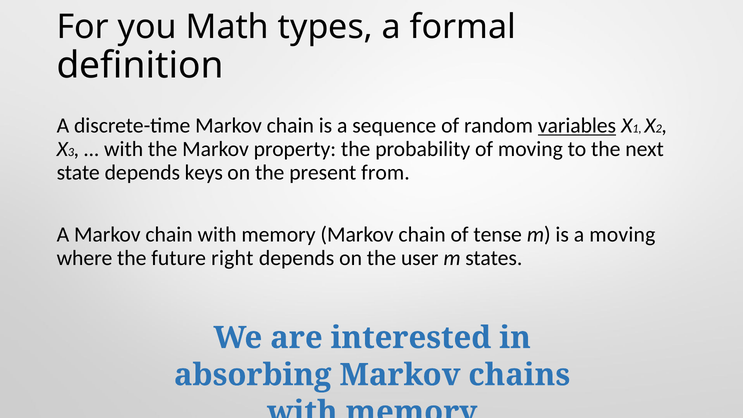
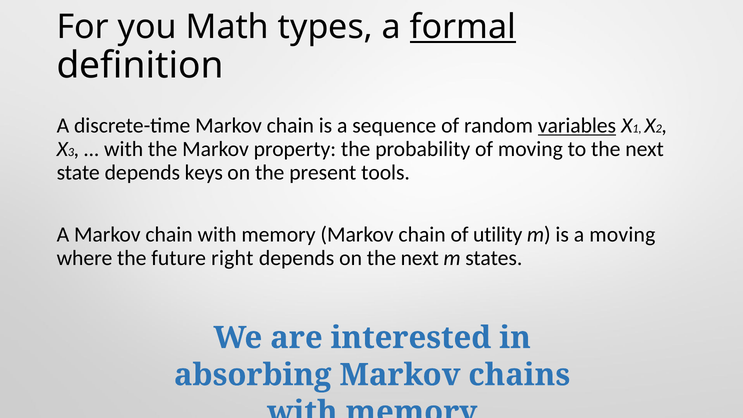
formal underline: none -> present
from: from -> tools
tense: tense -> utility
on the user: user -> next
